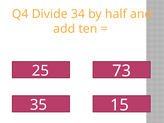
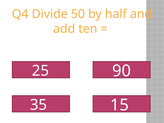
34: 34 -> 50
73: 73 -> 90
